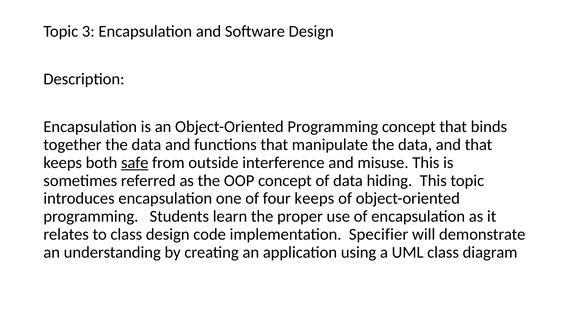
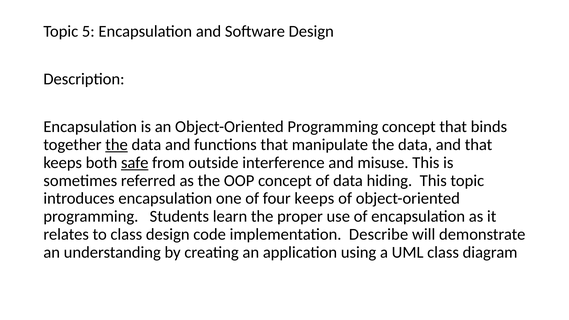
3: 3 -> 5
the at (117, 145) underline: none -> present
Specifier: Specifier -> Describe
